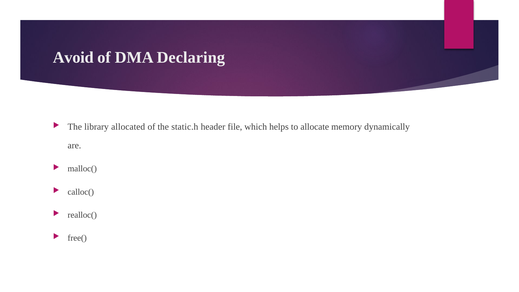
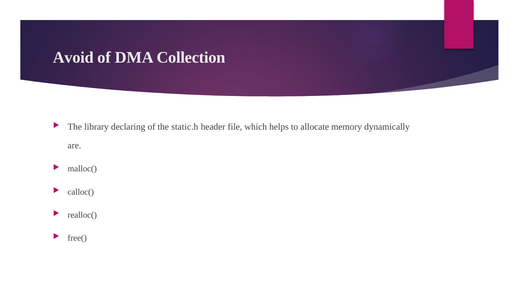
Declaring: Declaring -> Collection
allocated: allocated -> declaring
